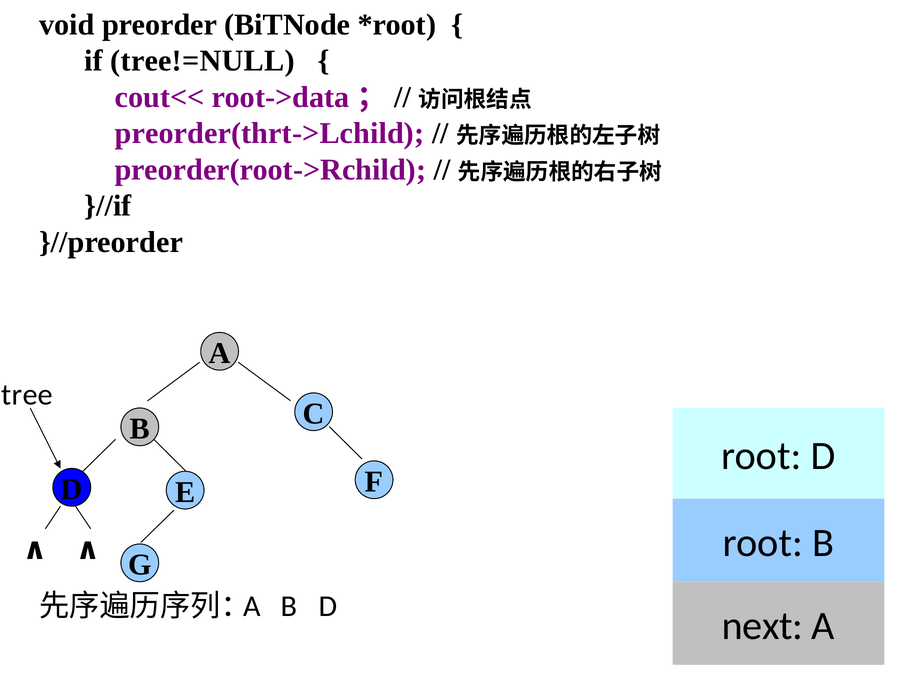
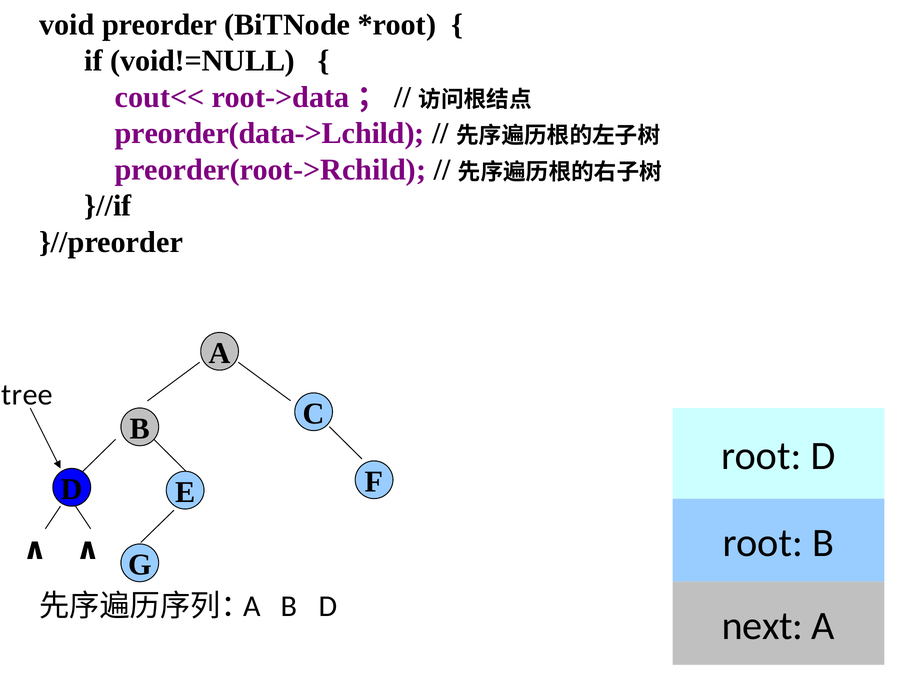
tree!=NULL: tree!=NULL -> void!=NULL
preorder(thrt->Lchild: preorder(thrt->Lchild -> preorder(data->Lchild
